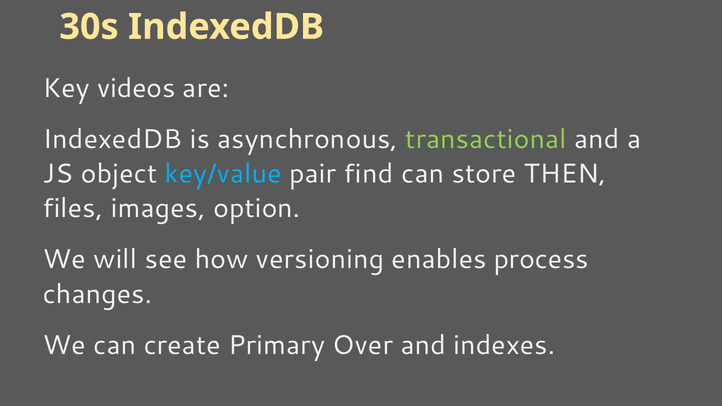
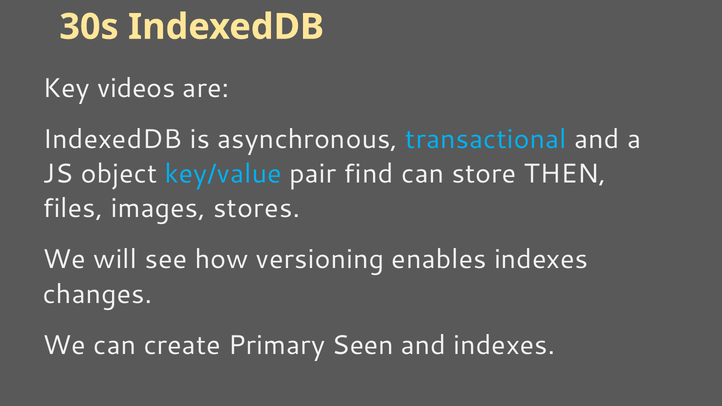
transactional colour: light green -> light blue
option: option -> stores
enables process: process -> indexes
Over: Over -> Seen
